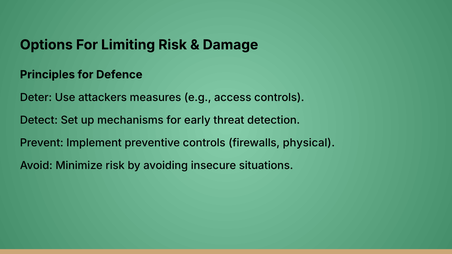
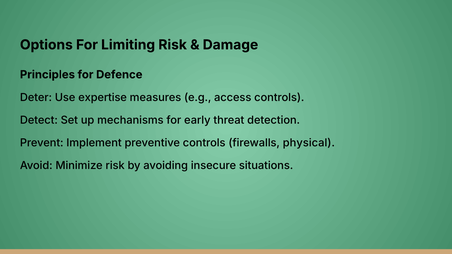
attackers: attackers -> expertise
